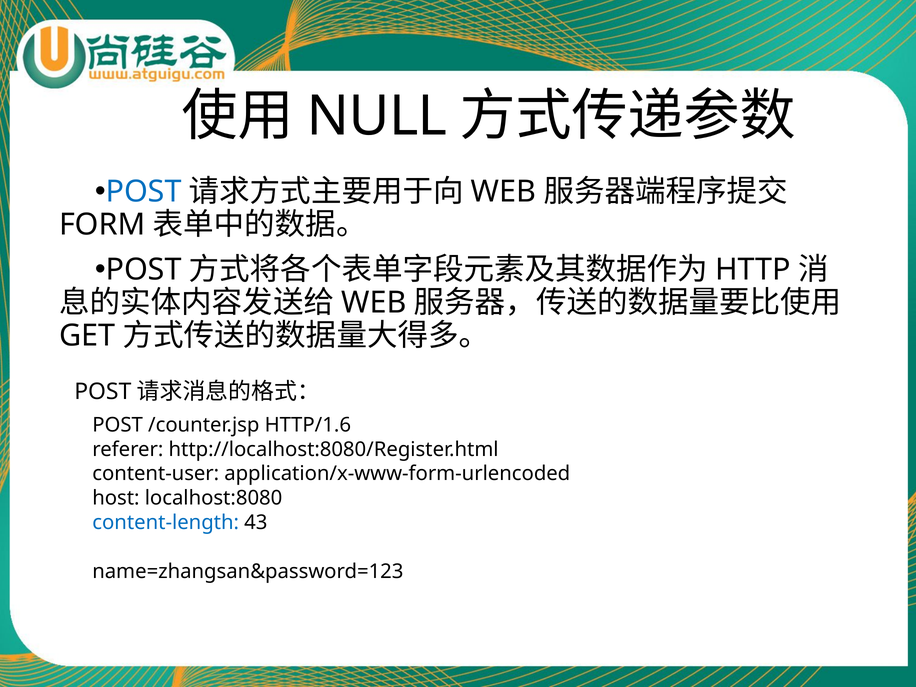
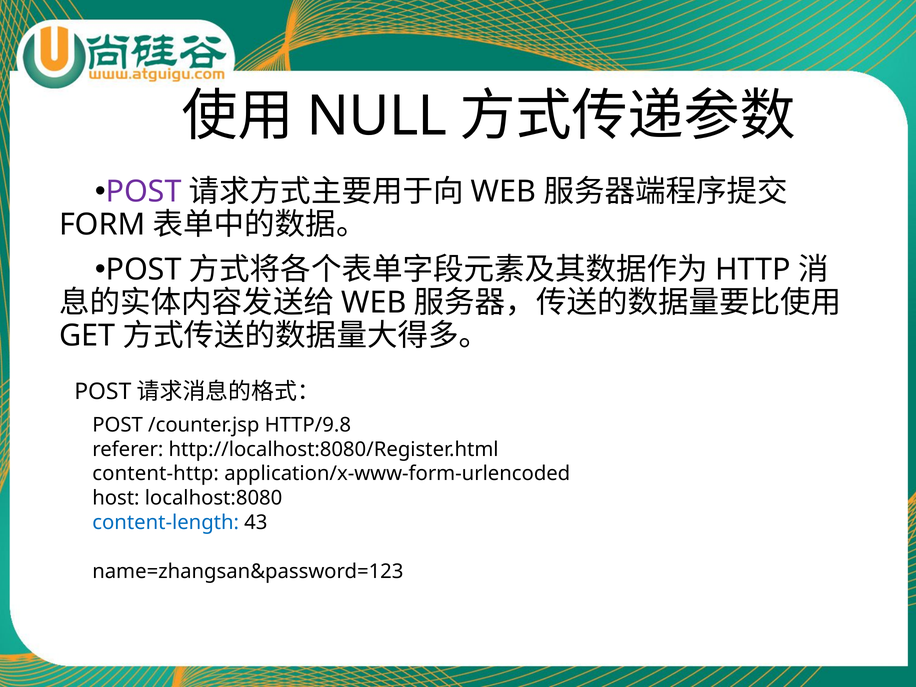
POST at (144, 192) colour: blue -> purple
HTTP/1.6: HTTP/1.6 -> HTTP/9.8
content-user: content-user -> content-http
